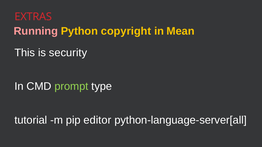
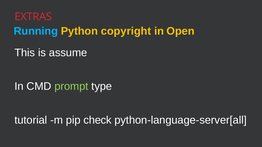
Running colour: pink -> light blue
Mean: Mean -> Open
security: security -> assume
editor: editor -> check
